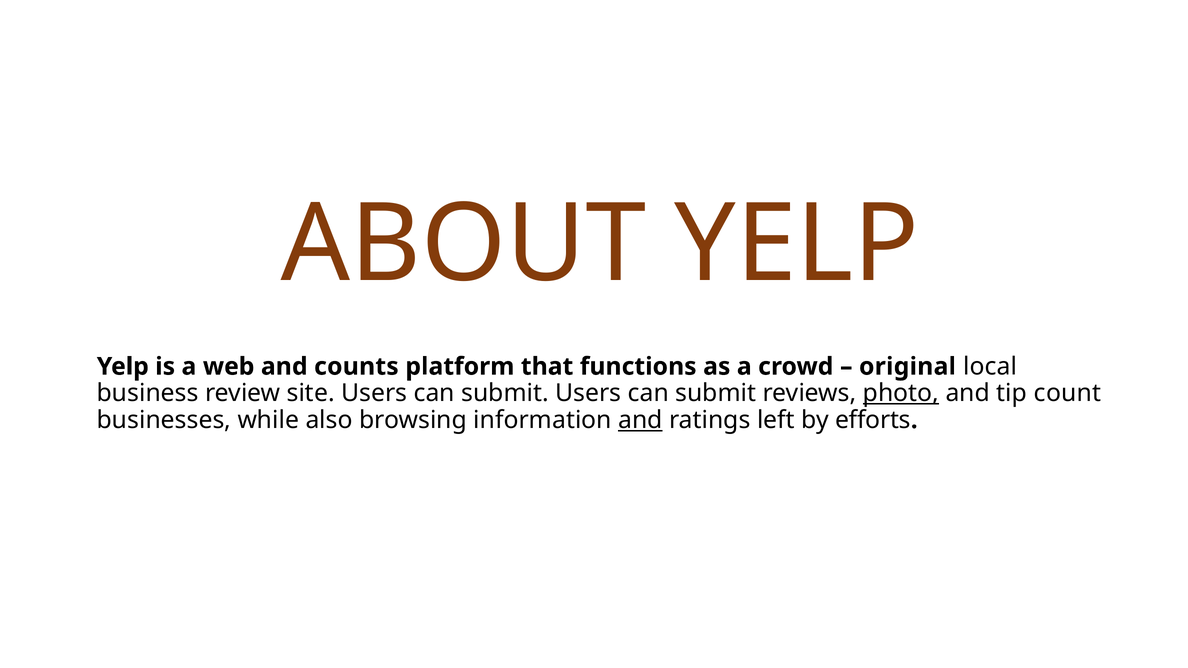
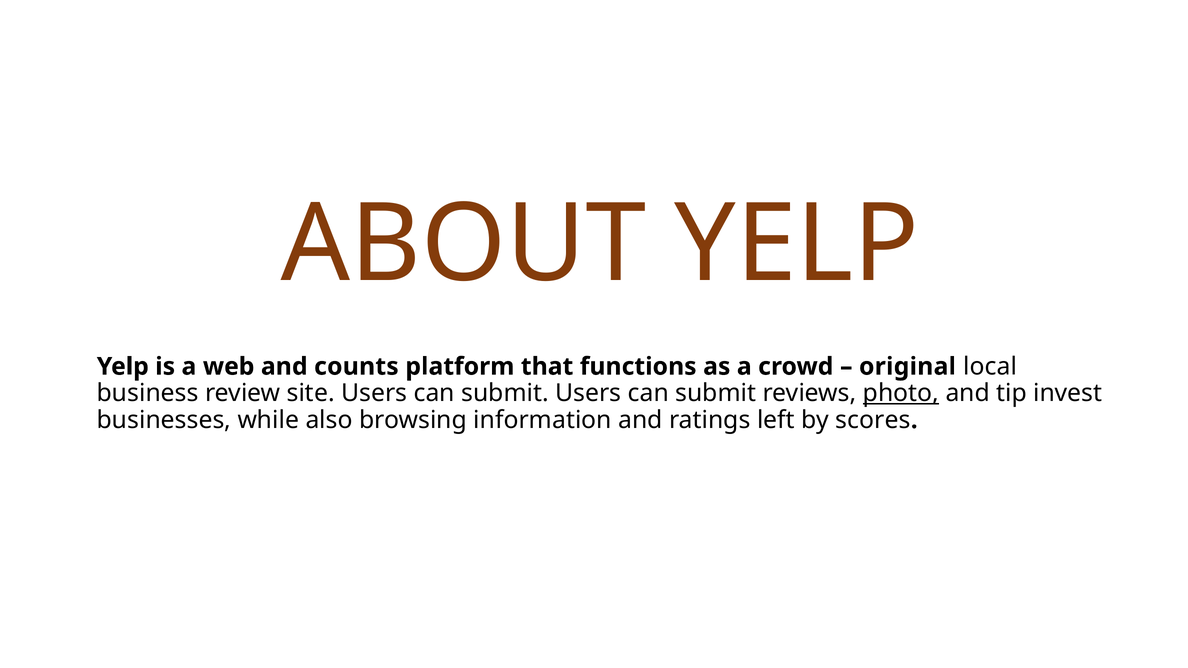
count: count -> invest
and at (640, 420) underline: present -> none
efforts: efforts -> scores
